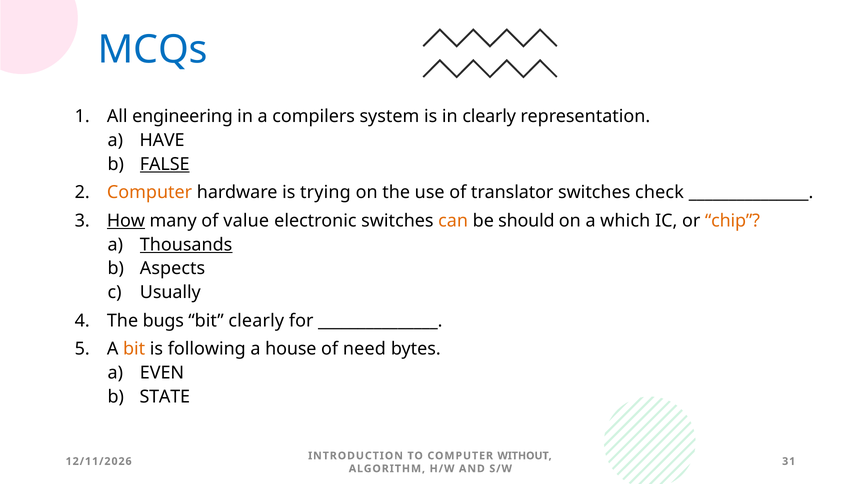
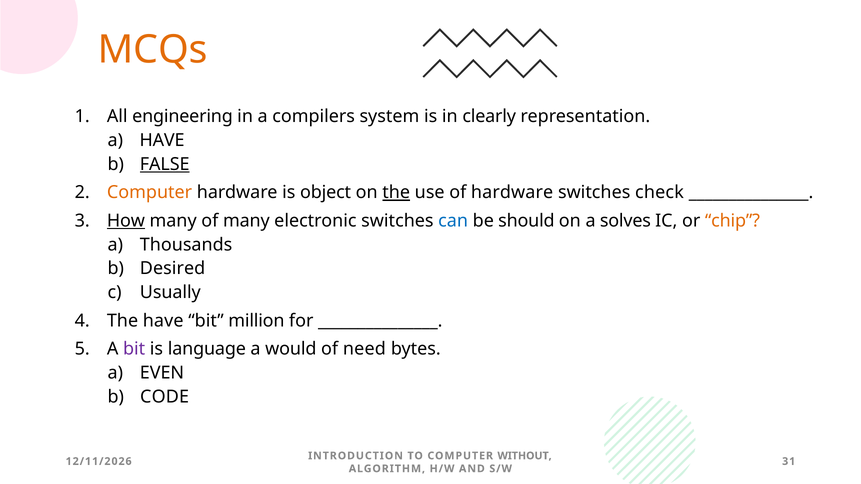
MCQs colour: blue -> orange
trying: trying -> object
the at (396, 193) underline: none -> present
of translator: translator -> hardware
of value: value -> many
can colour: orange -> blue
which: which -> solves
Thousands underline: present -> none
Aspects: Aspects -> Desired
The bugs: bugs -> have
bit clearly: clearly -> million
bit at (134, 349) colour: orange -> purple
following: following -> language
house: house -> would
STATE: STATE -> CODE
